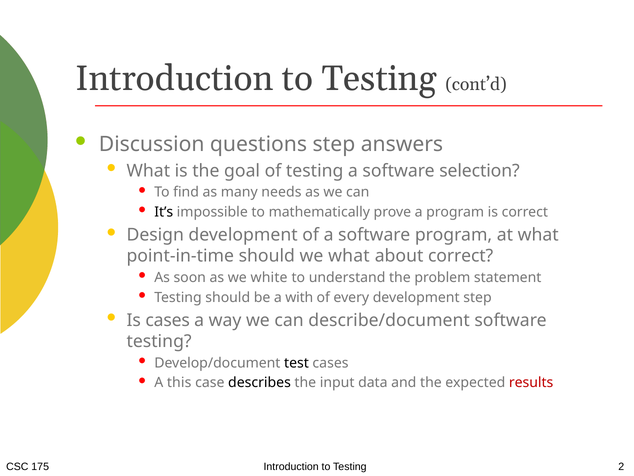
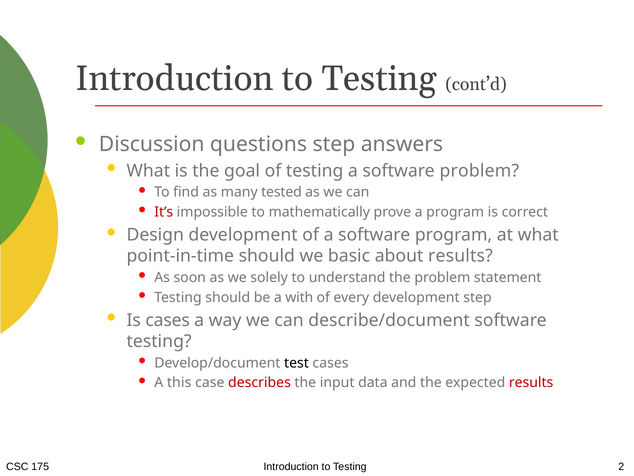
software selection: selection -> problem
needs: needs -> tested
It’s colour: black -> red
we what: what -> basic
about correct: correct -> results
white: white -> solely
describes colour: black -> red
